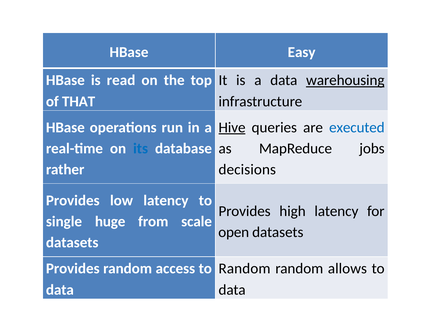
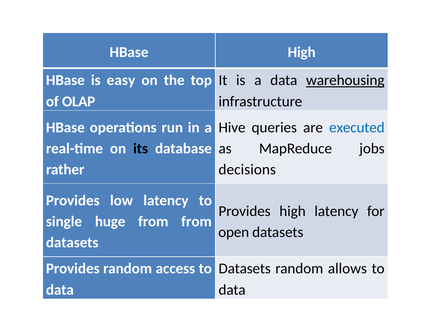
HBase Easy: Easy -> High
read: read -> easy
THAT: THAT -> OLAP
Hive underline: present -> none
its colour: blue -> black
from scale: scale -> from
Random at (245, 269): Random -> Datasets
